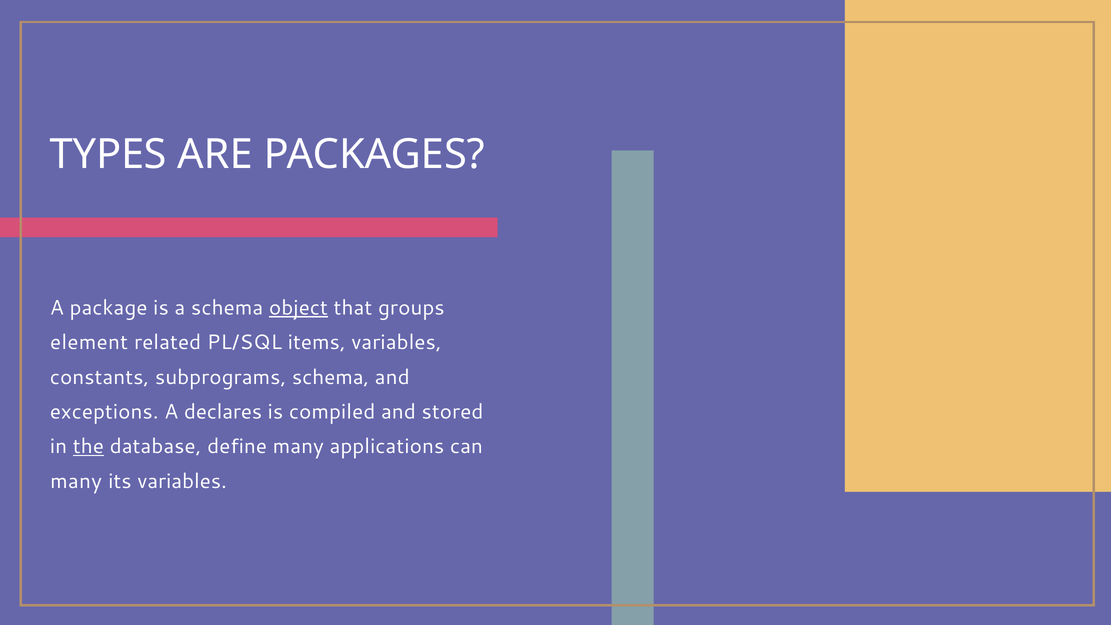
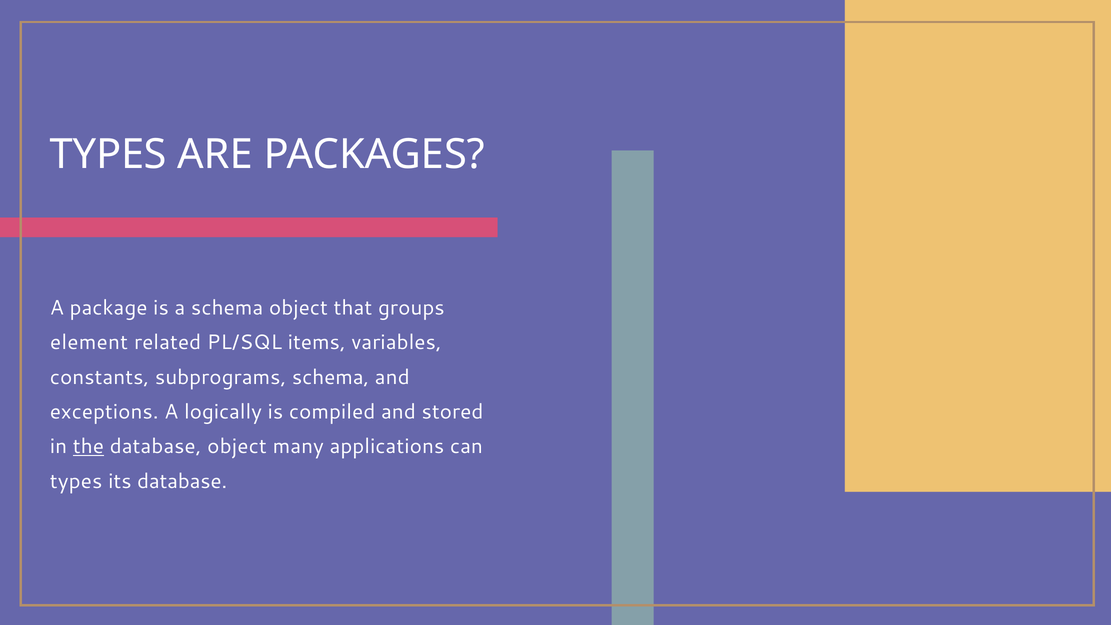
object at (298, 308) underline: present -> none
declares: declares -> logically
database define: define -> object
many at (76, 481): many -> types
its variables: variables -> database
